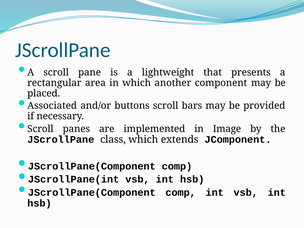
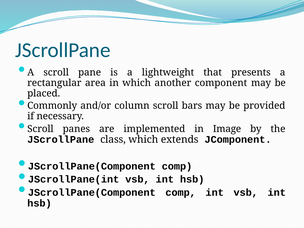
Associated: Associated -> Commonly
buttons: buttons -> column
